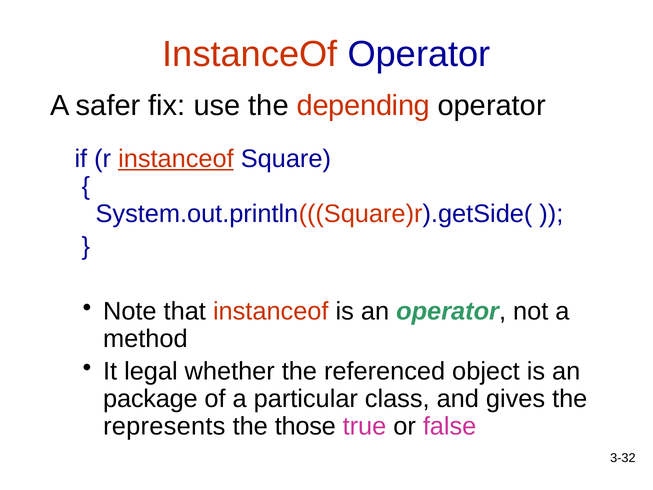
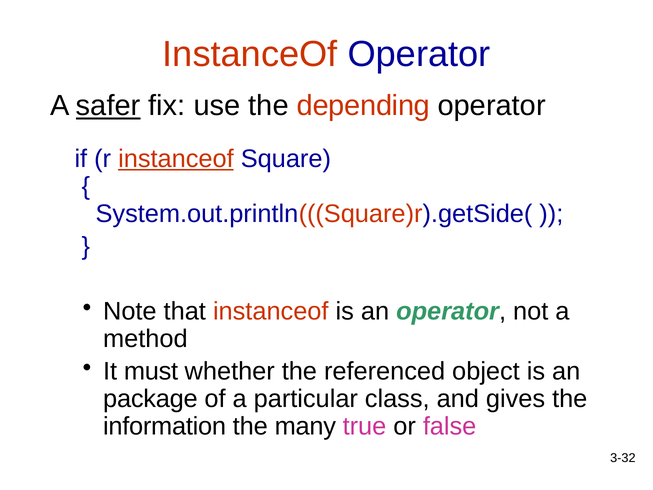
safer underline: none -> present
legal: legal -> must
represents: represents -> information
those: those -> many
